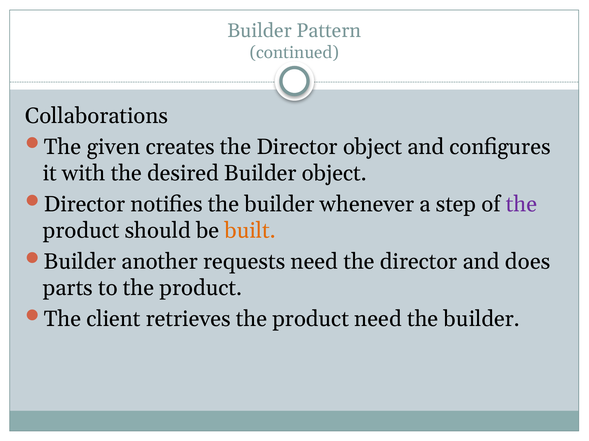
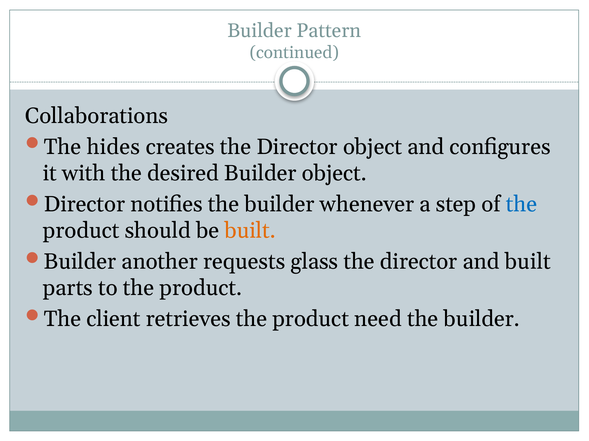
given: given -> hides
the at (522, 205) colour: purple -> blue
requests need: need -> glass
and does: does -> built
